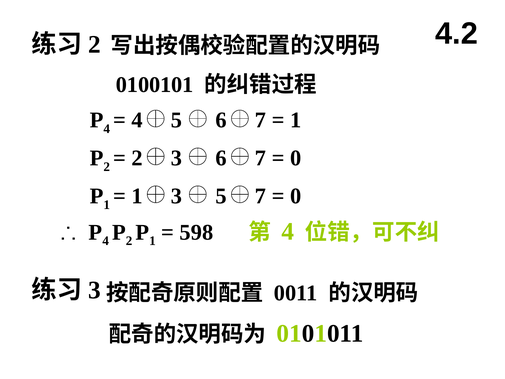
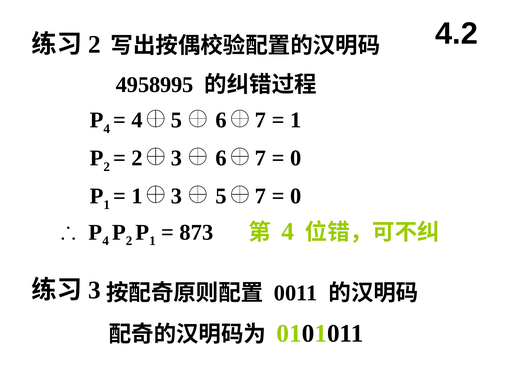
0100101: 0100101 -> 4958995
598: 598 -> 873
